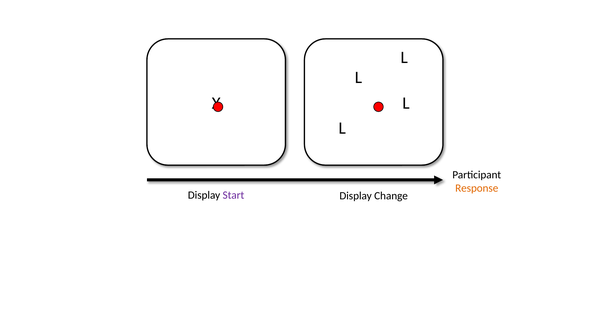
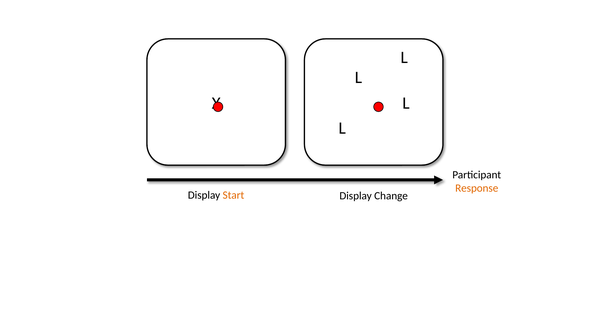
Start colour: purple -> orange
